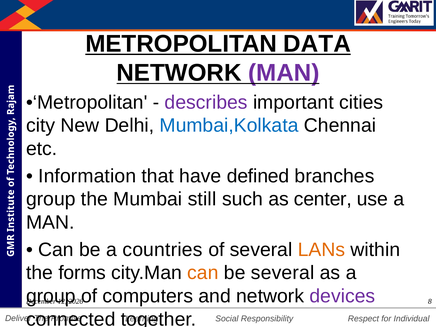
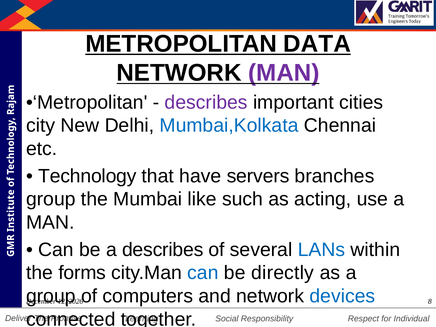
Information: Information -> Technology
defined: defined -> servers
still: still -> like
center: center -> acting
a countries: countries -> describes
LANs colour: orange -> blue
can at (203, 273) colour: orange -> blue
be several: several -> directly
devices colour: purple -> blue
